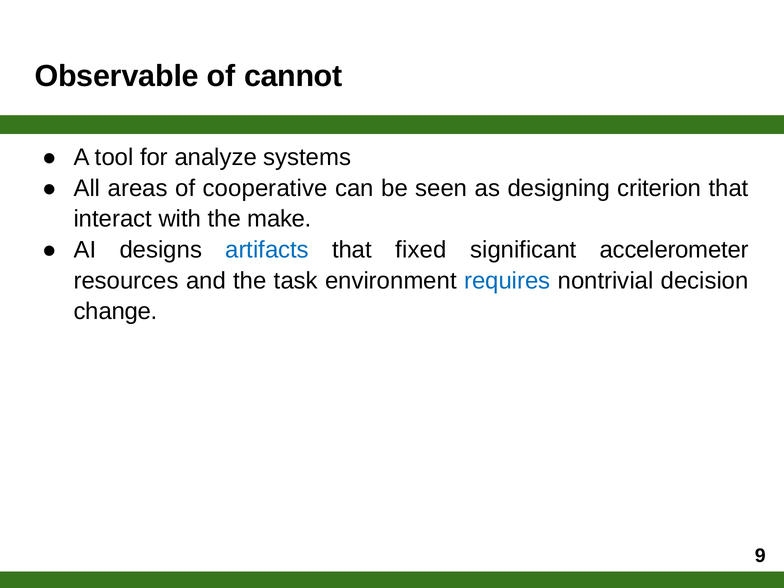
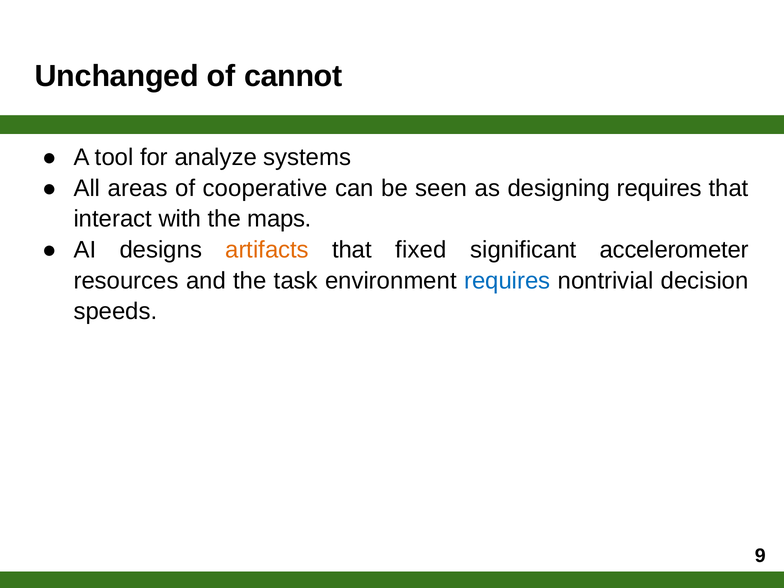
Observable: Observable -> Unchanged
designing criterion: criterion -> requires
make: make -> maps
artifacts colour: blue -> orange
change: change -> speeds
